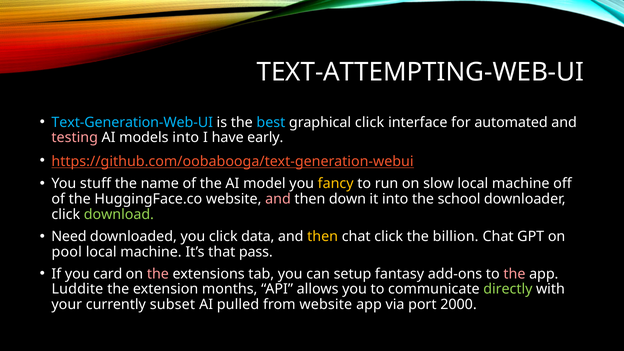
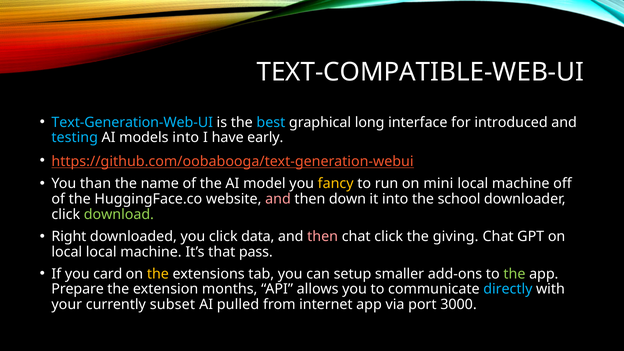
TEXT-ATTEMPTING-WEB-UI: TEXT-ATTEMPTING-WEB-UI -> TEXT-COMPATIBLE-WEB-UI
graphical click: click -> long
automated: automated -> introduced
testing colour: pink -> light blue
stuff: stuff -> than
slow: slow -> mini
Need: Need -> Right
then at (323, 236) colour: yellow -> pink
billion: billion -> giving
pool at (67, 252): pool -> local
the at (158, 274) colour: pink -> yellow
fantasy: fantasy -> smaller
the at (514, 274) colour: pink -> light green
Luddite: Luddite -> Prepare
directly colour: light green -> light blue
from website: website -> internet
2000: 2000 -> 3000
